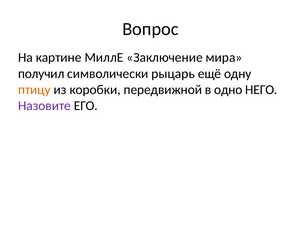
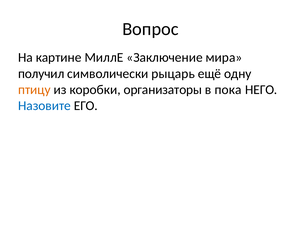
передвижной: передвижной -> организаторы
одно: одно -> пока
Назовите colour: purple -> blue
